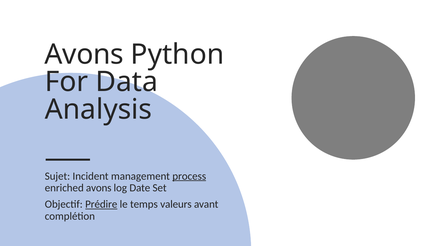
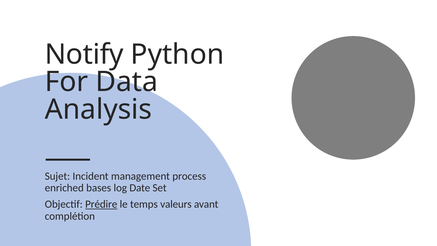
Avons at (84, 55): Avons -> Notify
process underline: present -> none
enriched avons: avons -> bases
